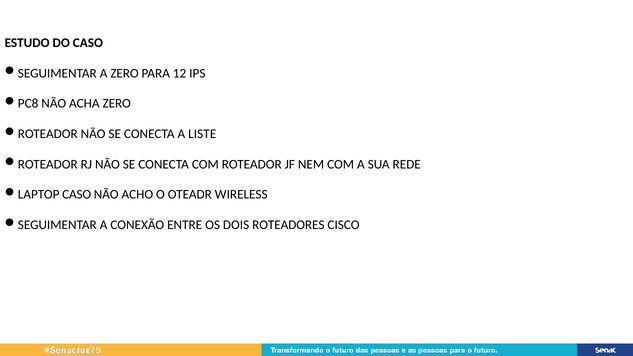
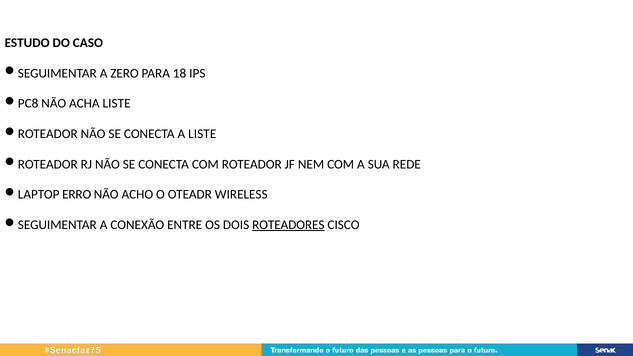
12: 12 -> 18
ACHA ZERO: ZERO -> LISTE
LAPTOP CASO: CASO -> ERRO
ROTEADORES underline: none -> present
